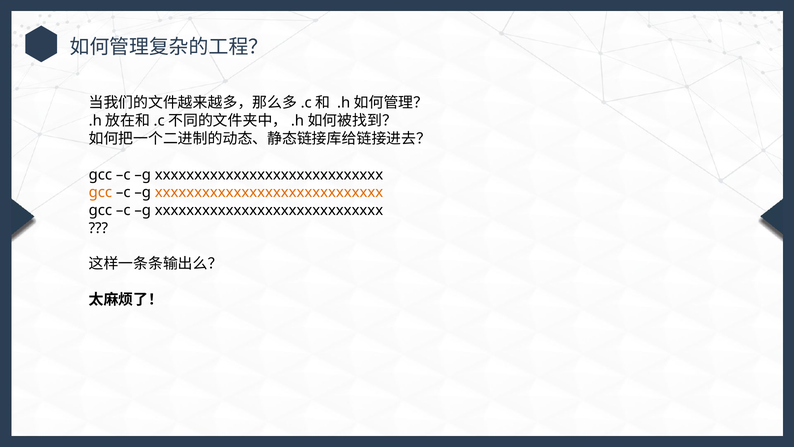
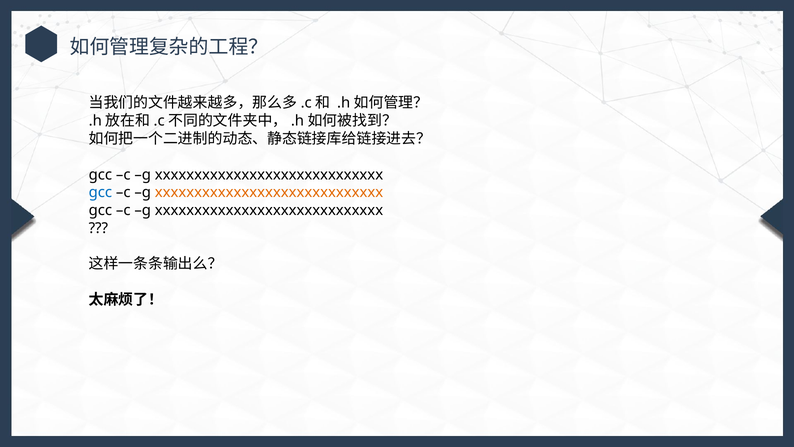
gcc at (100, 192) colour: orange -> blue
